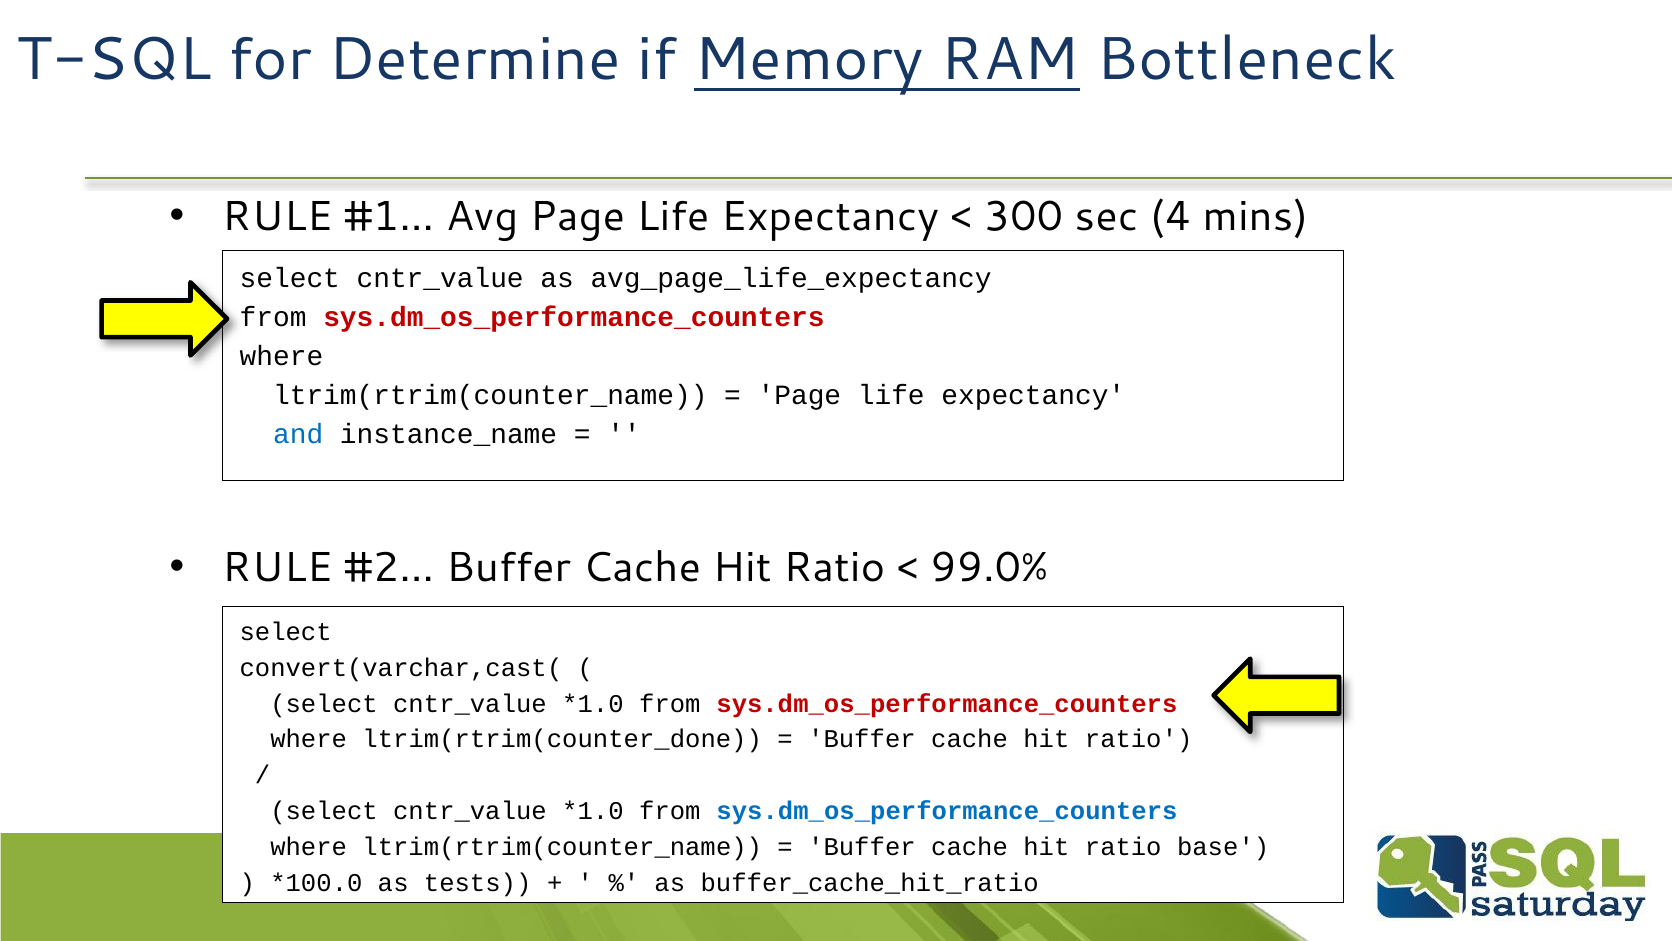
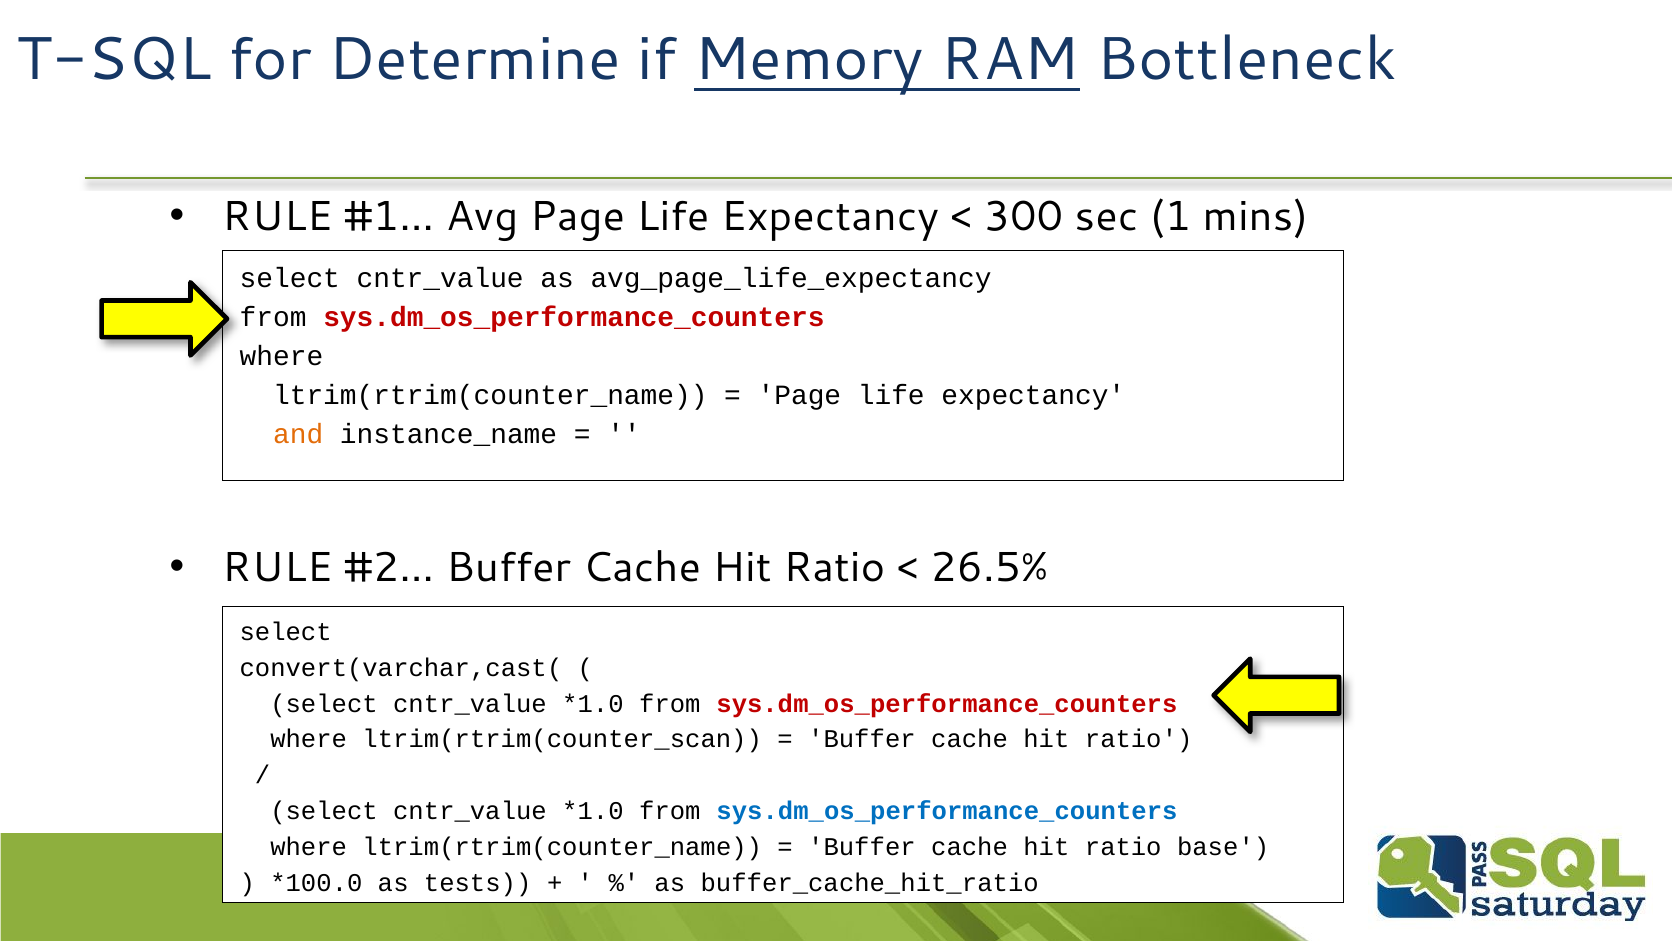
4: 4 -> 1
and colour: blue -> orange
99.0%: 99.0% -> 26.5%
ltrim(rtrim(counter_done: ltrim(rtrim(counter_done -> ltrim(rtrim(counter_scan
